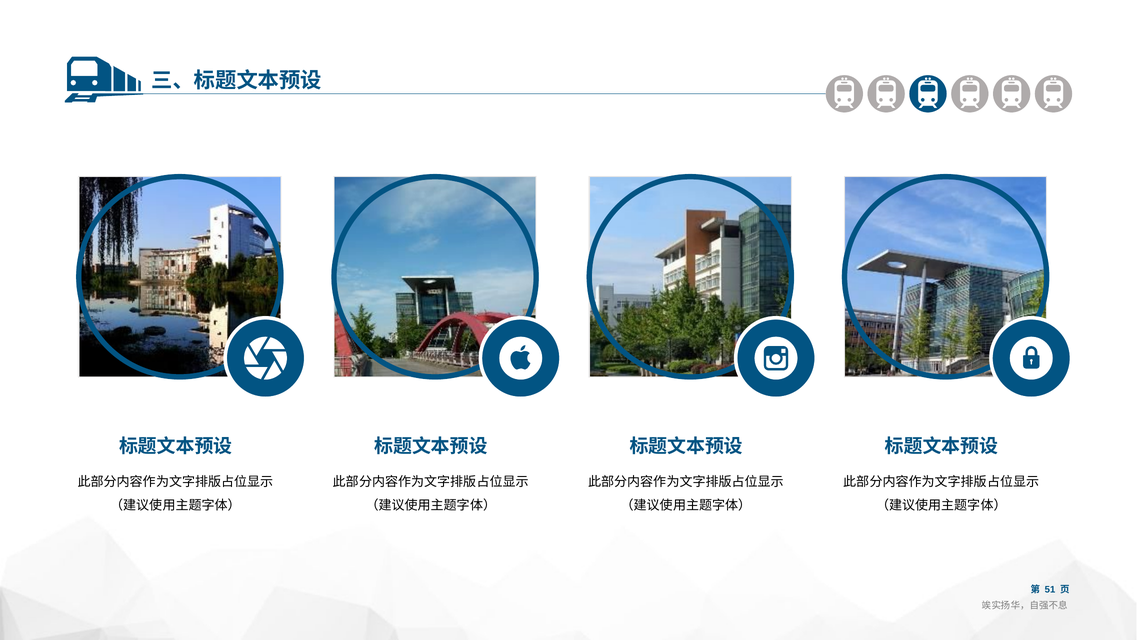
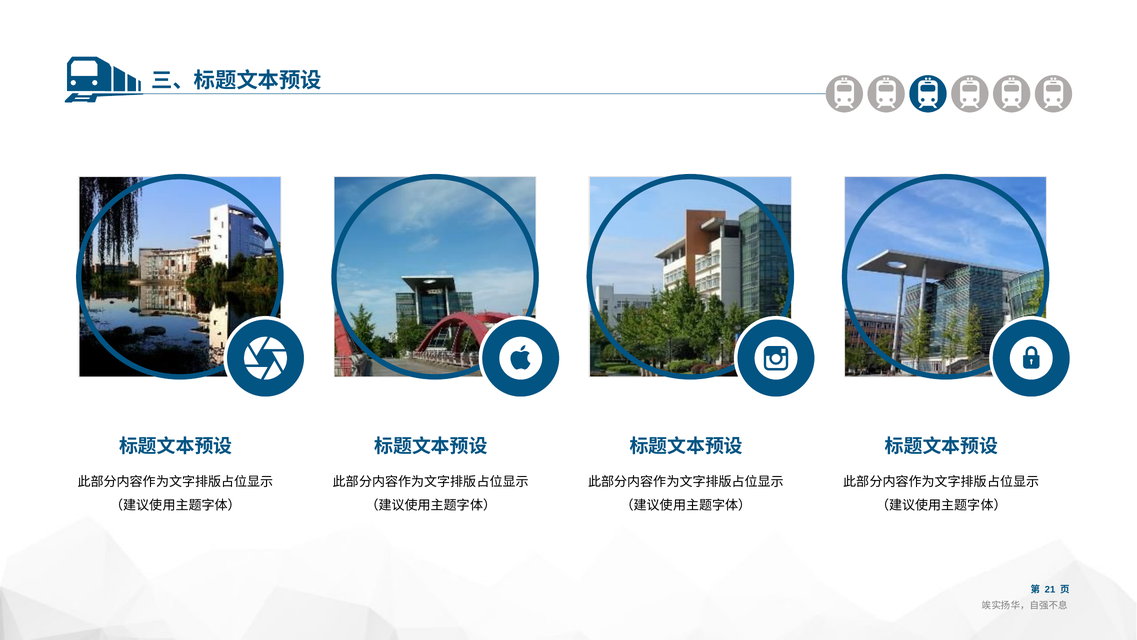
51: 51 -> 21
